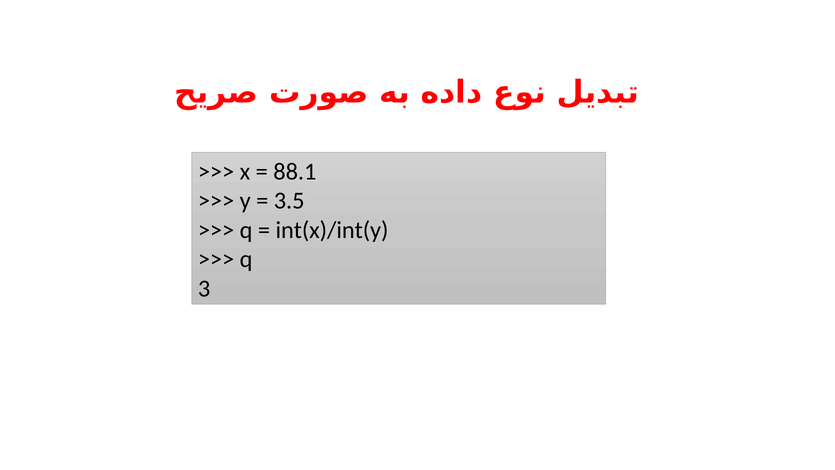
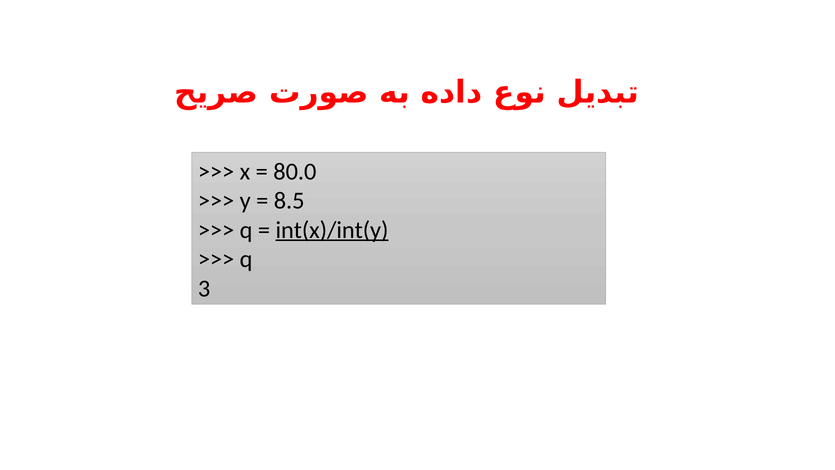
88.1: 88.1 -> 80.0
3.5: 3.5 -> 8.5
int(x)/int(y underline: none -> present
